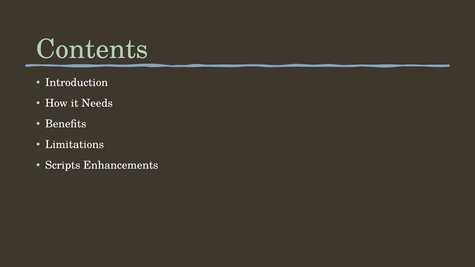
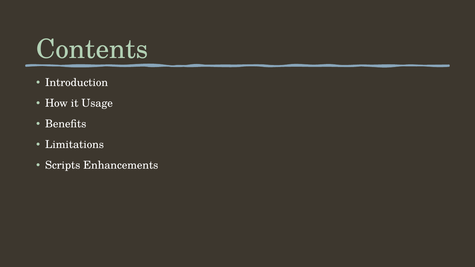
Needs: Needs -> Usage
